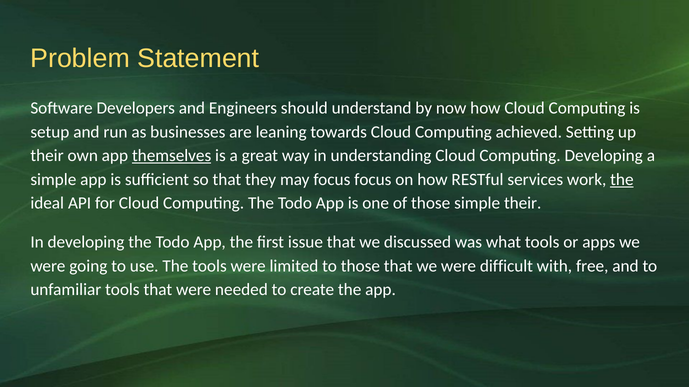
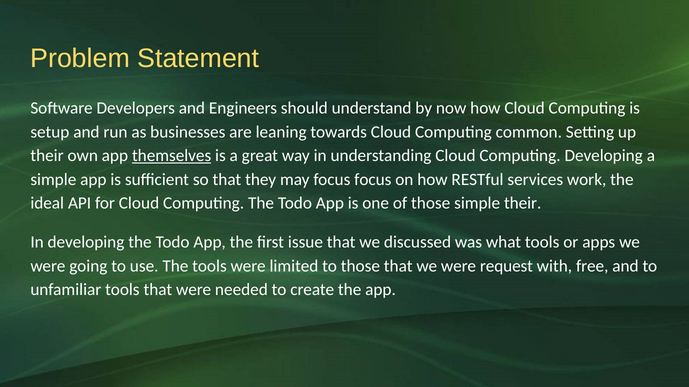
achieved: achieved -> common
the at (622, 180) underline: present -> none
difficult: difficult -> request
